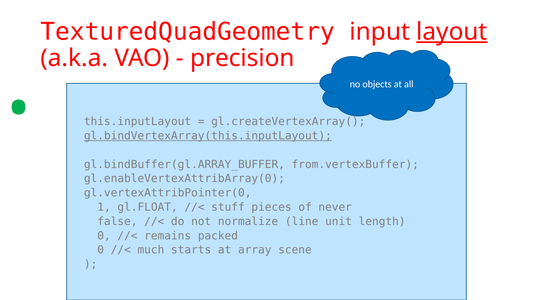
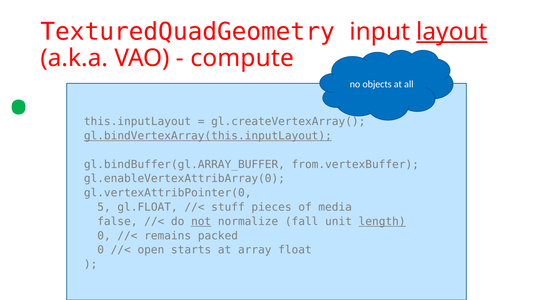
precision: precision -> compute
1: 1 -> 5
never: never -> media
not underline: none -> present
line: line -> fall
length underline: none -> present
much: much -> open
scene: scene -> float
